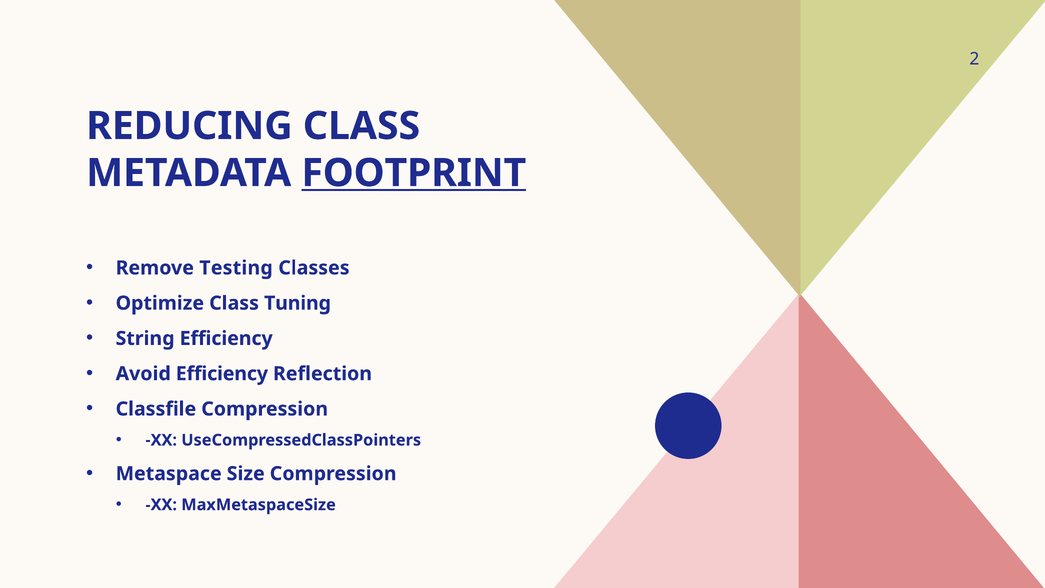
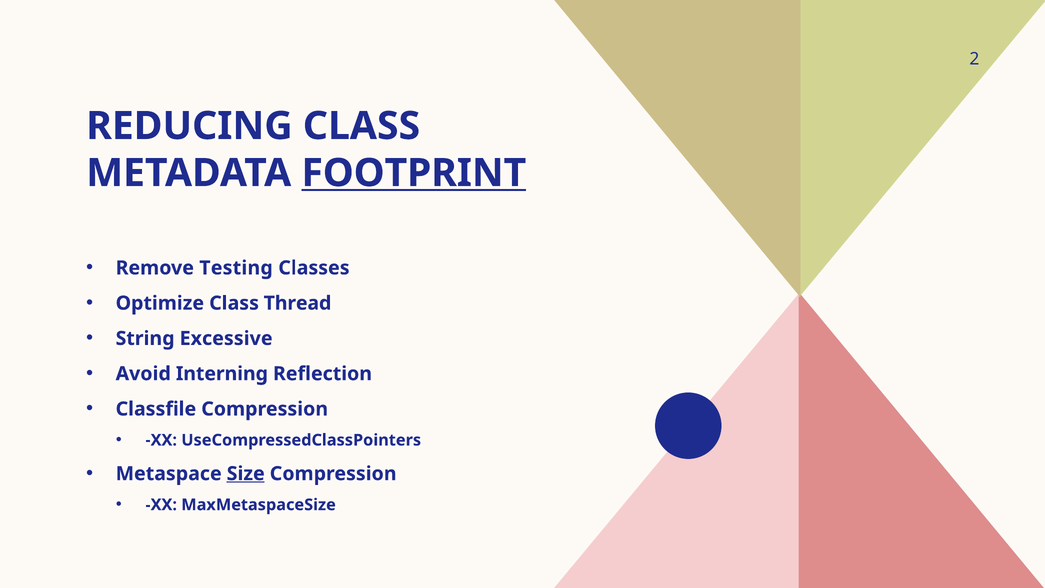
Tuning: Tuning -> Thread
String Efficiency: Efficiency -> Excessive
Avoid Efficiency: Efficiency -> Interning
Size underline: none -> present
